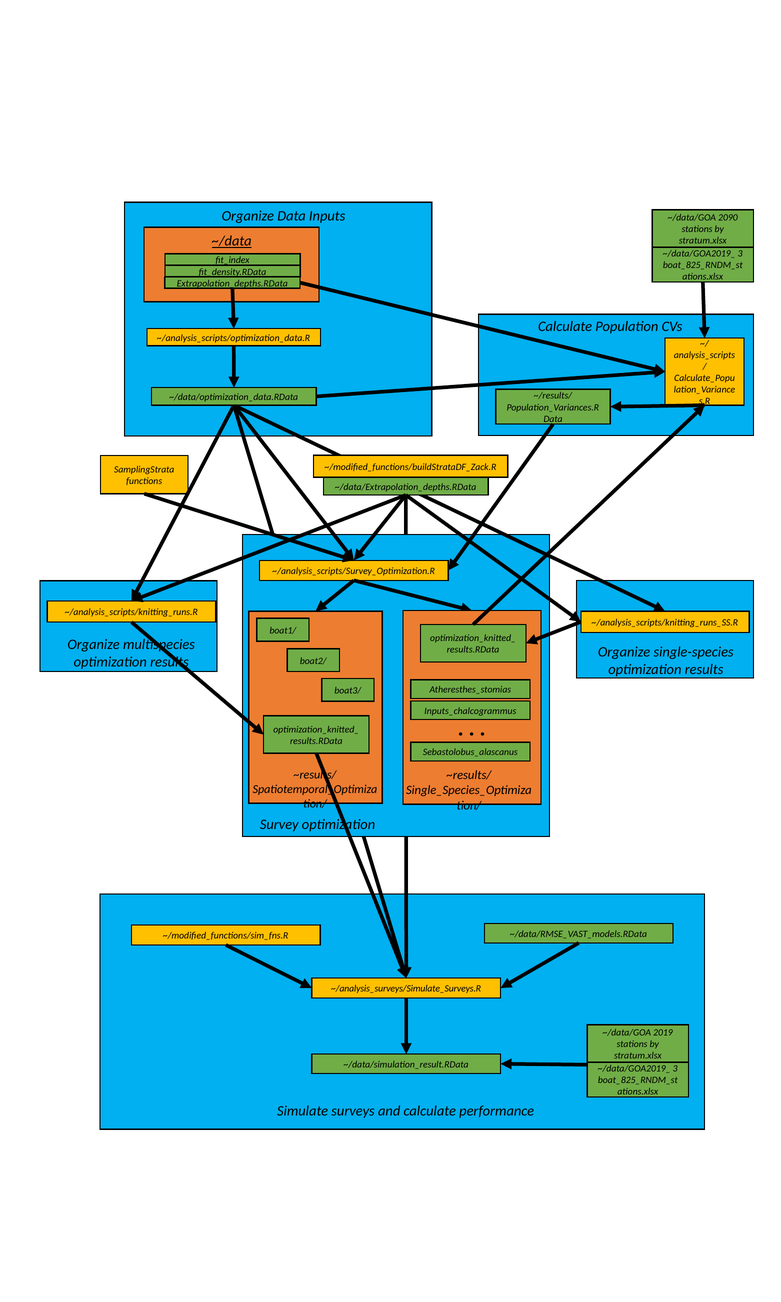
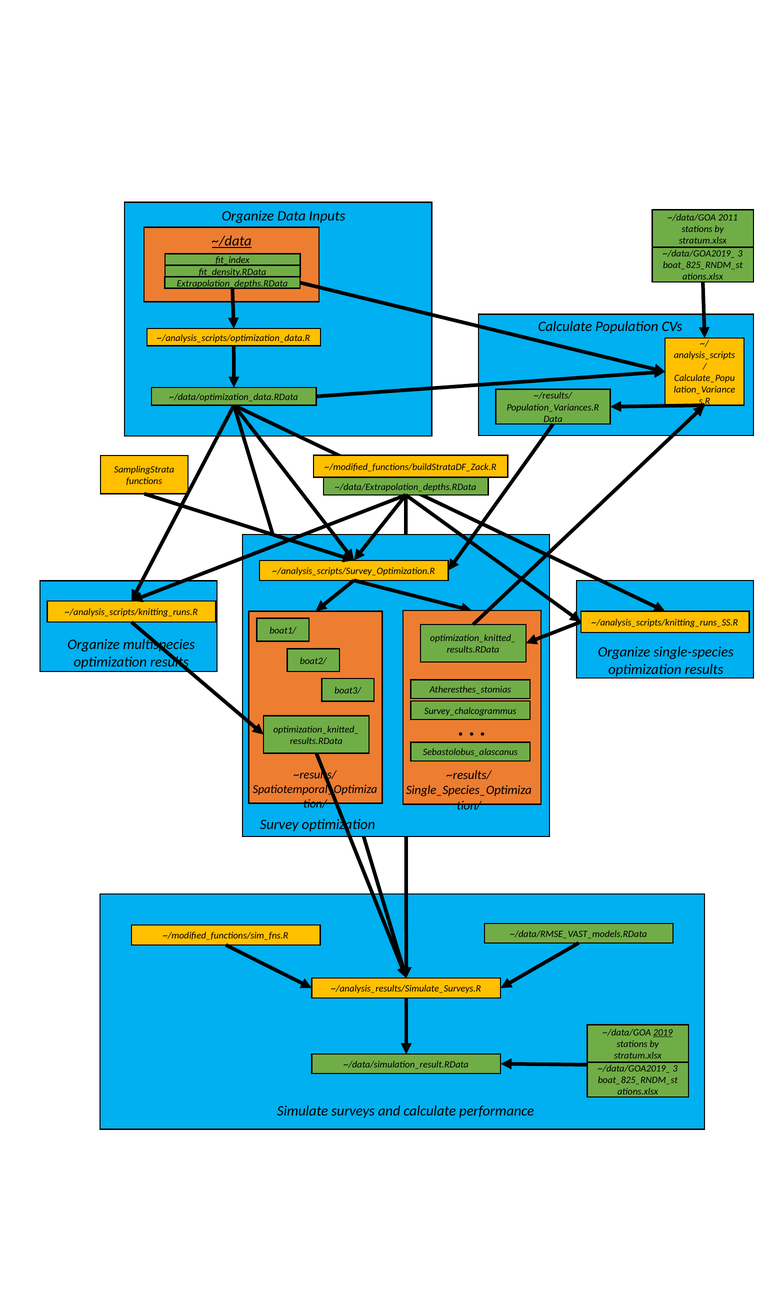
2090: 2090 -> 2011
Inputs_chalcogrammus: Inputs_chalcogrammus -> Survey_chalcogrammus
~/analysis_surveys/Simulate_Surveys.R: ~/analysis_surveys/Simulate_Surveys.R -> ~/analysis_results/Simulate_Surveys.R
2019 underline: none -> present
